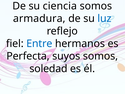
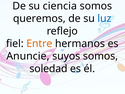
armadura: armadura -> queremos
Entre colour: blue -> orange
Perfecta: Perfecta -> Anuncie
